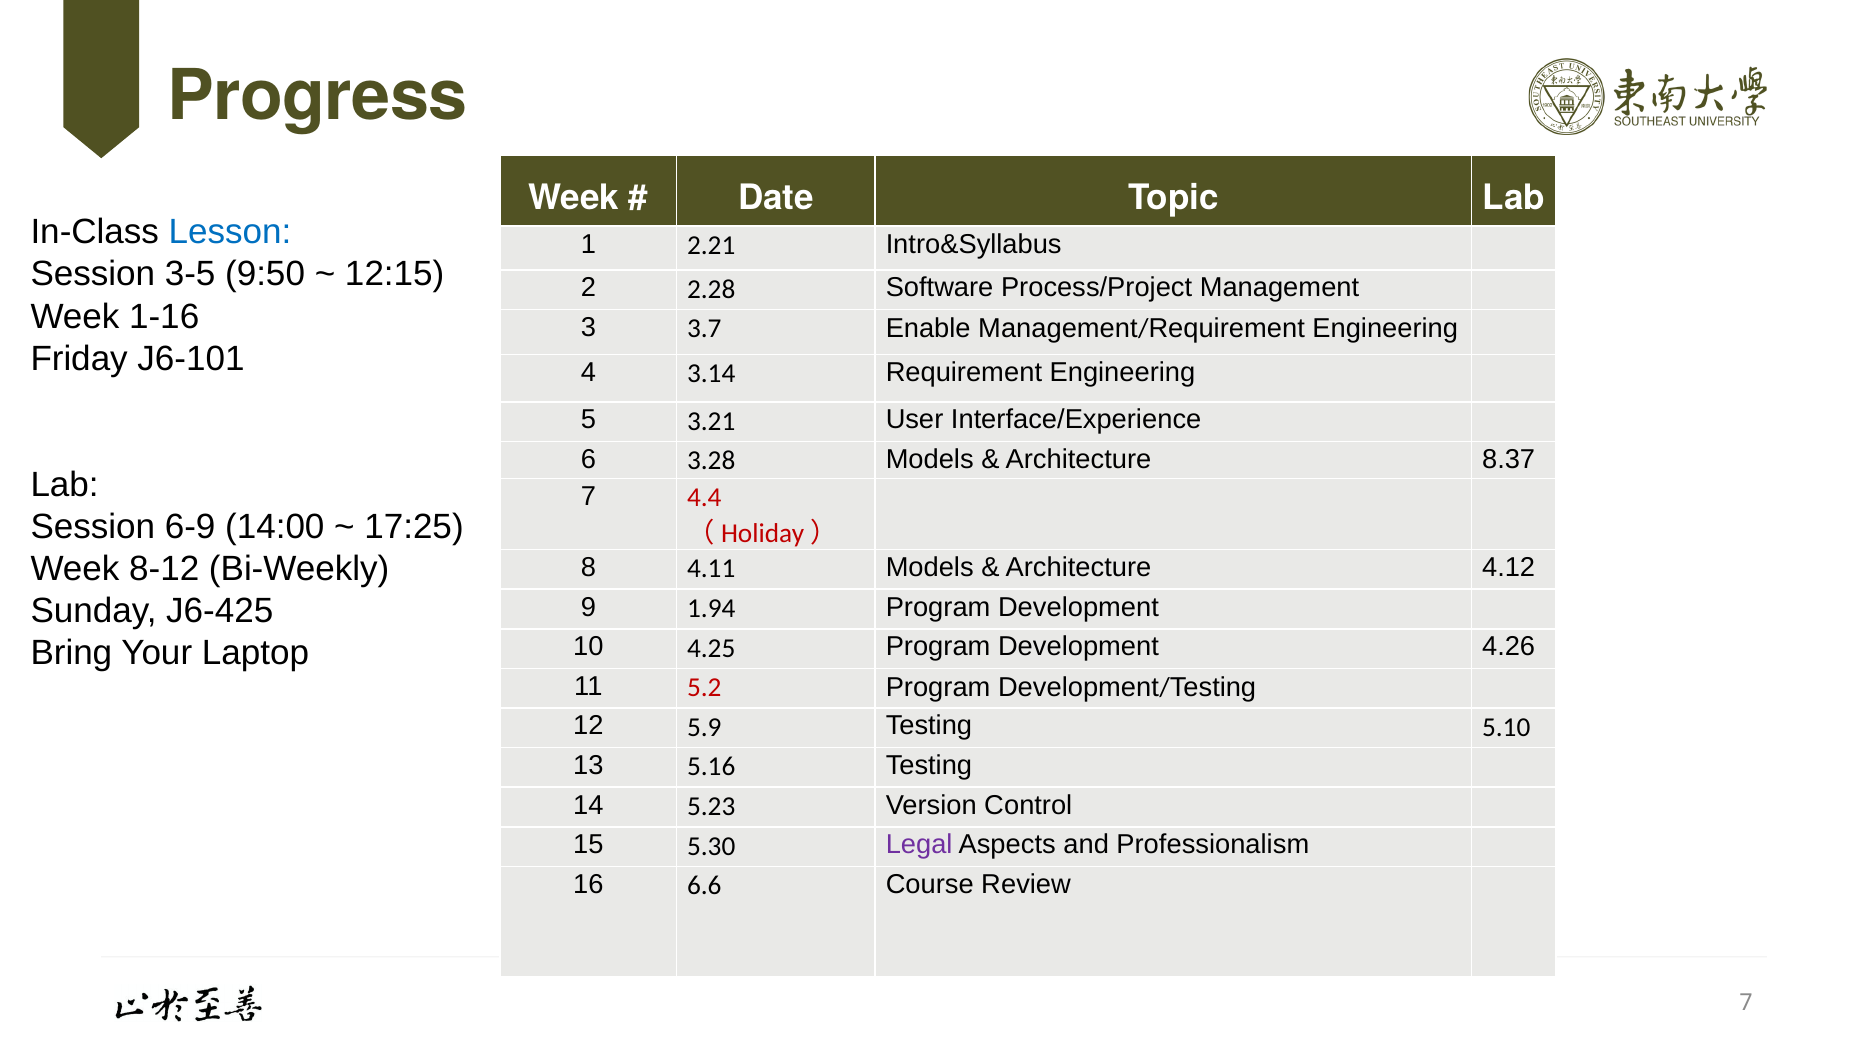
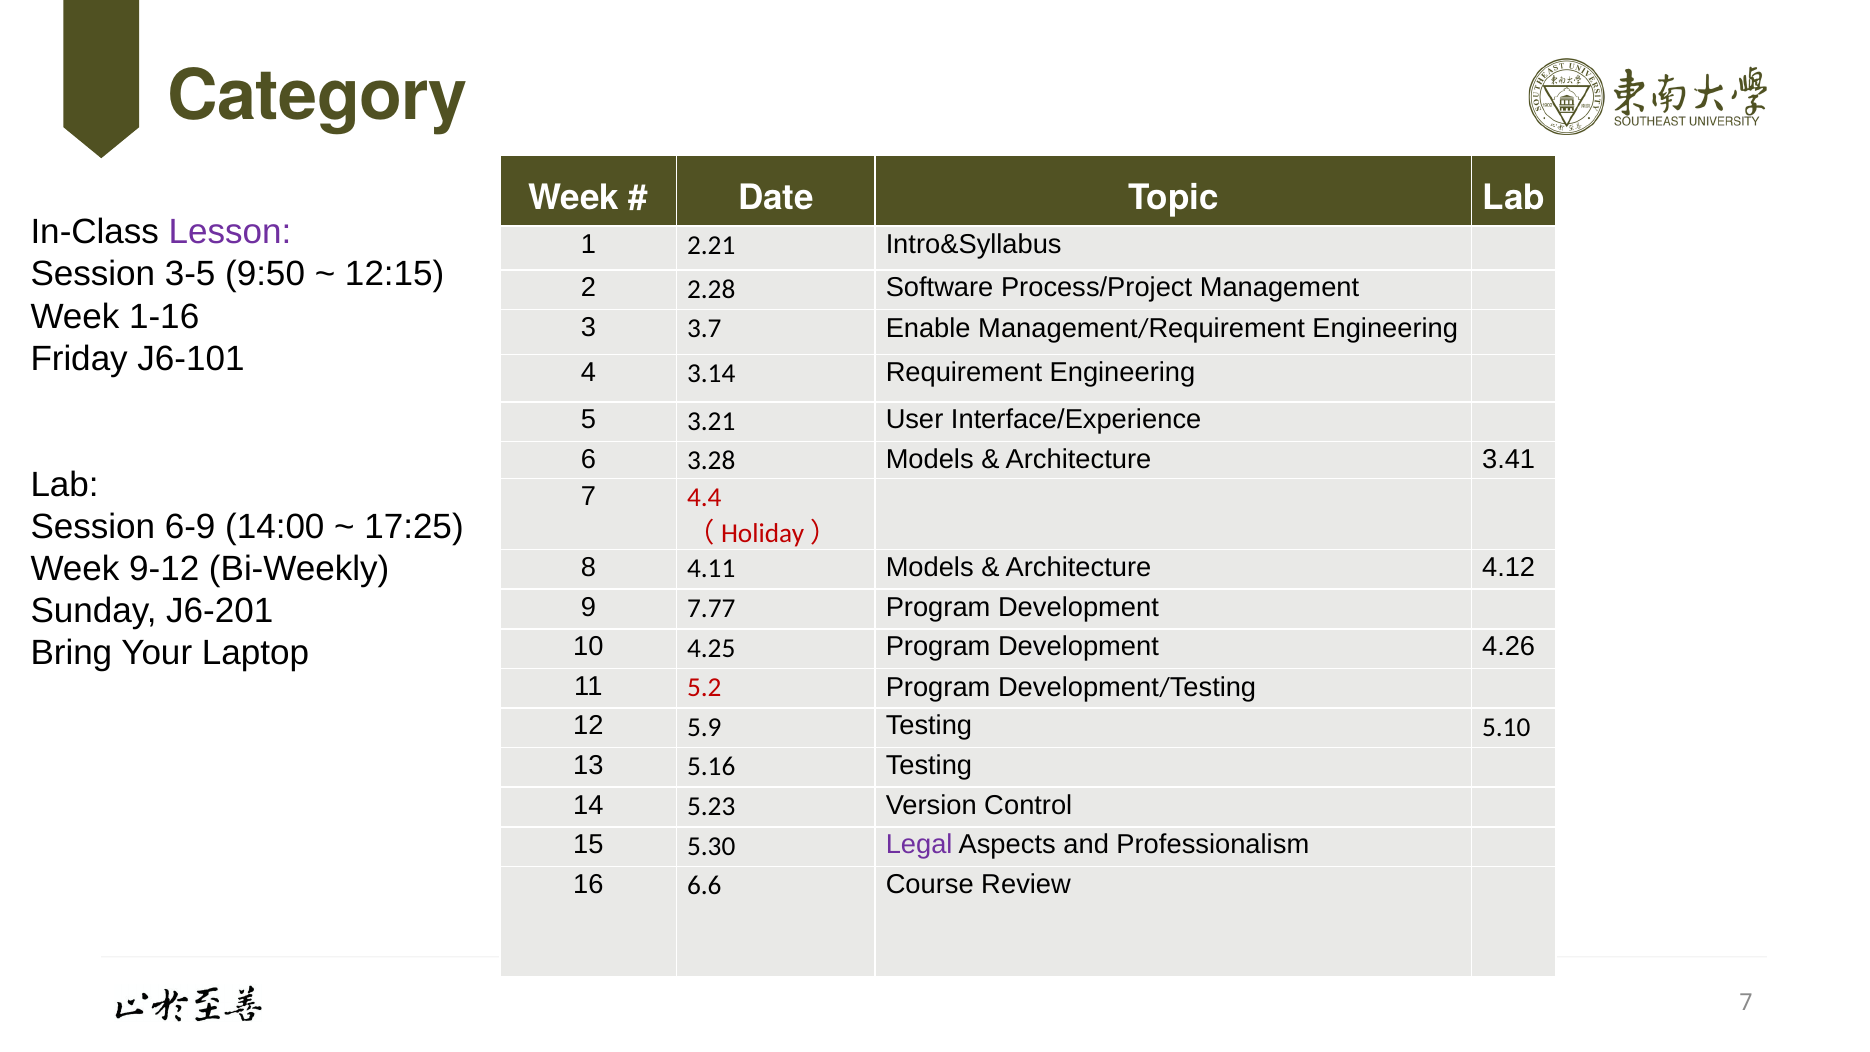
Progress: Progress -> Category
Lesson colour: blue -> purple
8.37: 8.37 -> 3.41
8-12: 8-12 -> 9-12
1.94: 1.94 -> 7.77
J6-425: J6-425 -> J6-201
